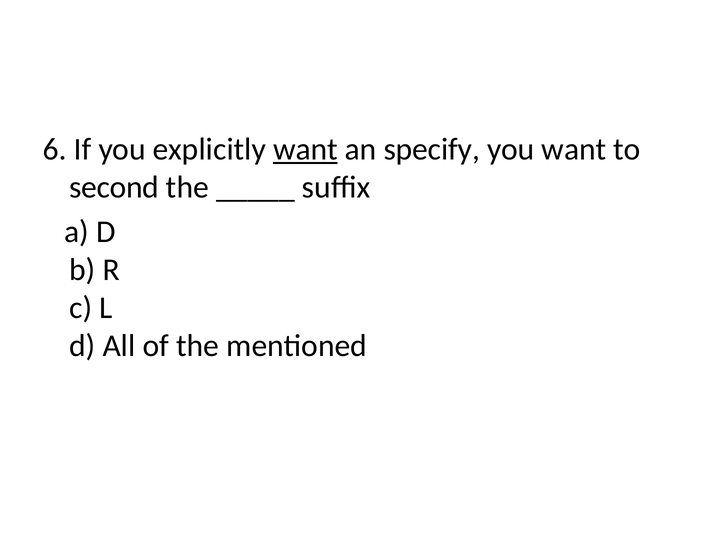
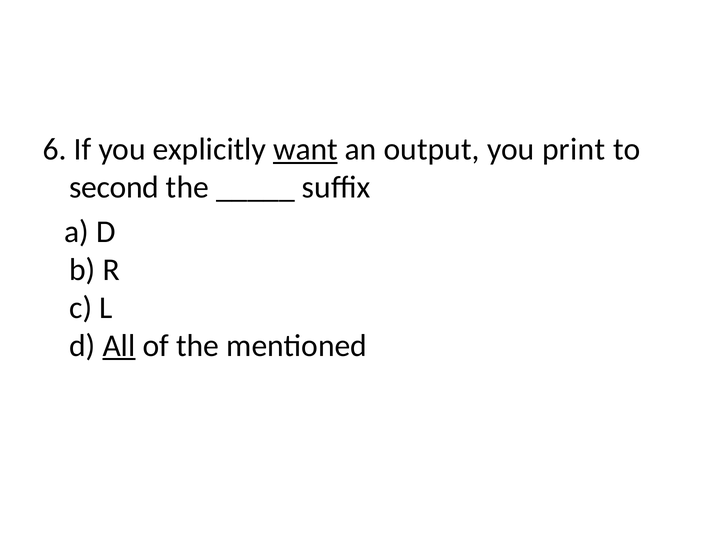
specify: specify -> output
you want: want -> print
All underline: none -> present
